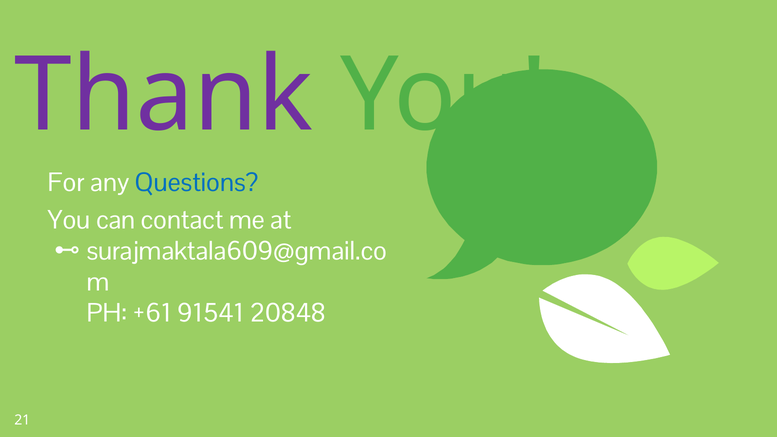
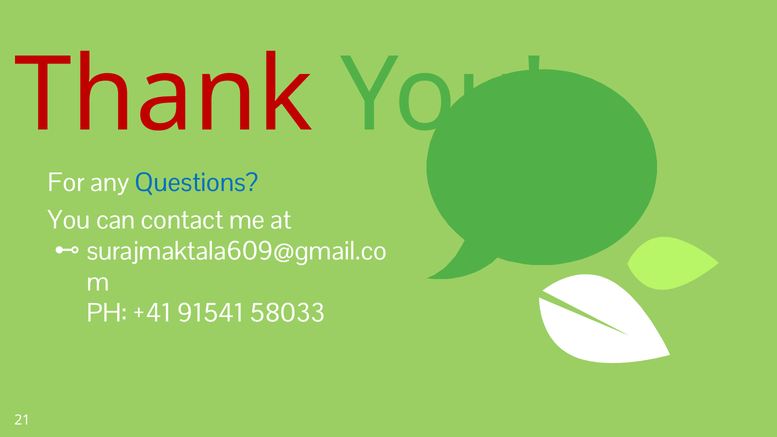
Thank colour: purple -> red
+61: +61 -> +41
20848: 20848 -> 58033
